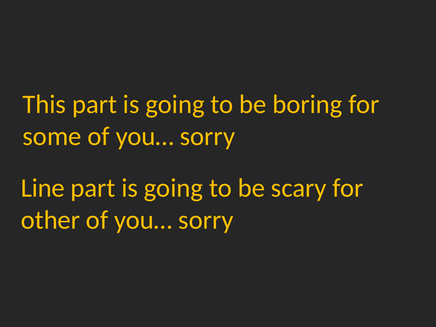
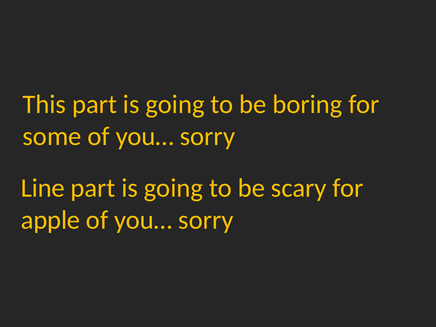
other: other -> apple
